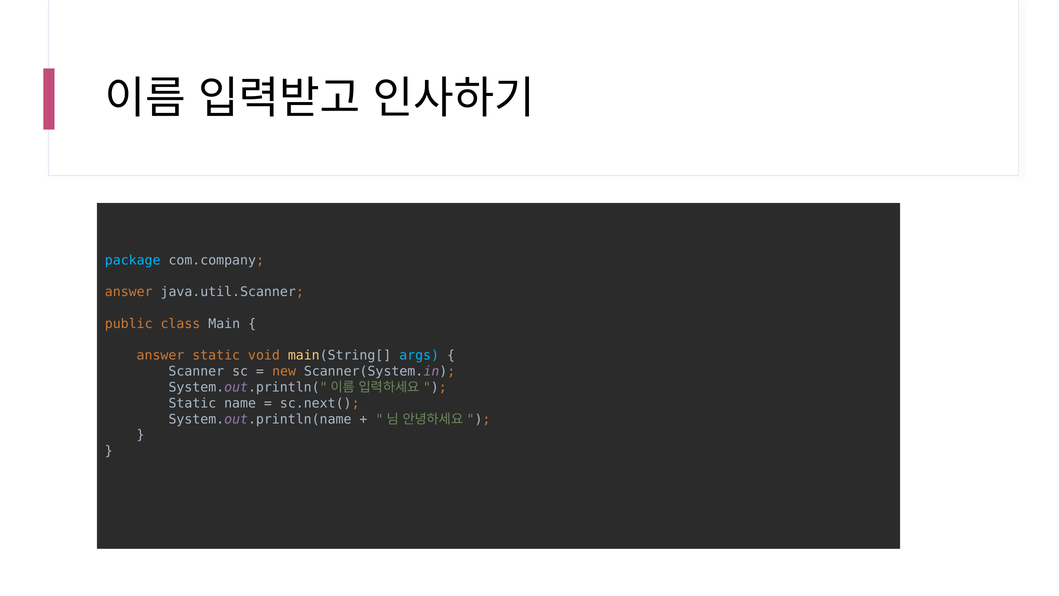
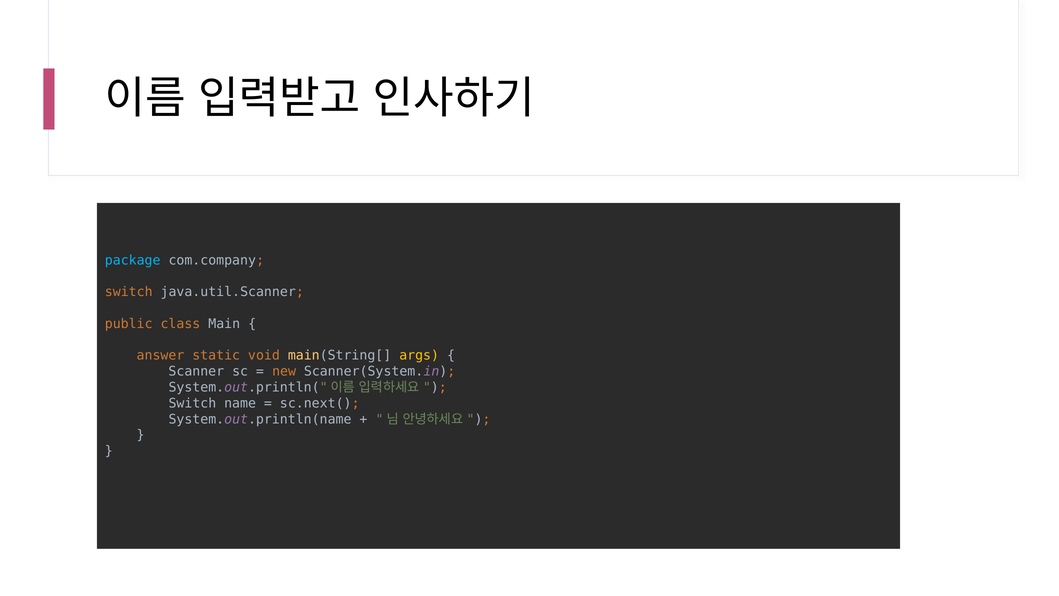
answer at (129, 292): answer -> switch
args colour: light blue -> yellow
Static at (192, 403): Static -> Switch
